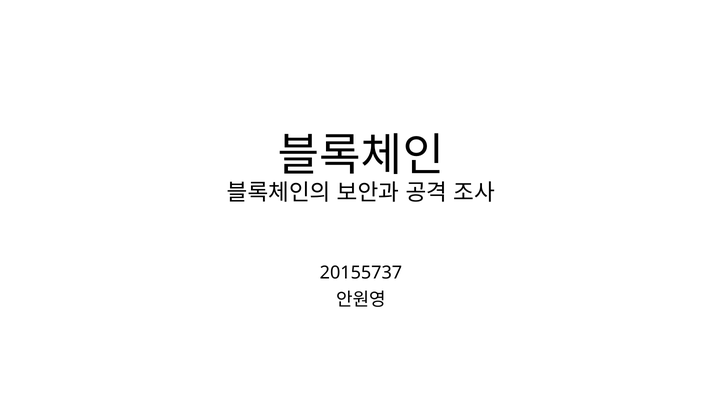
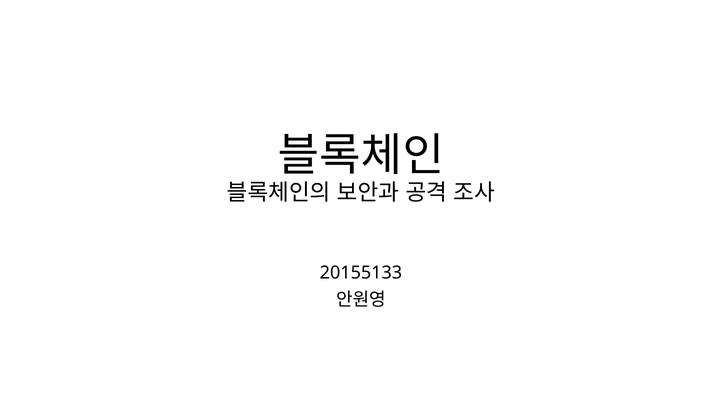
20155737: 20155737 -> 20155133
